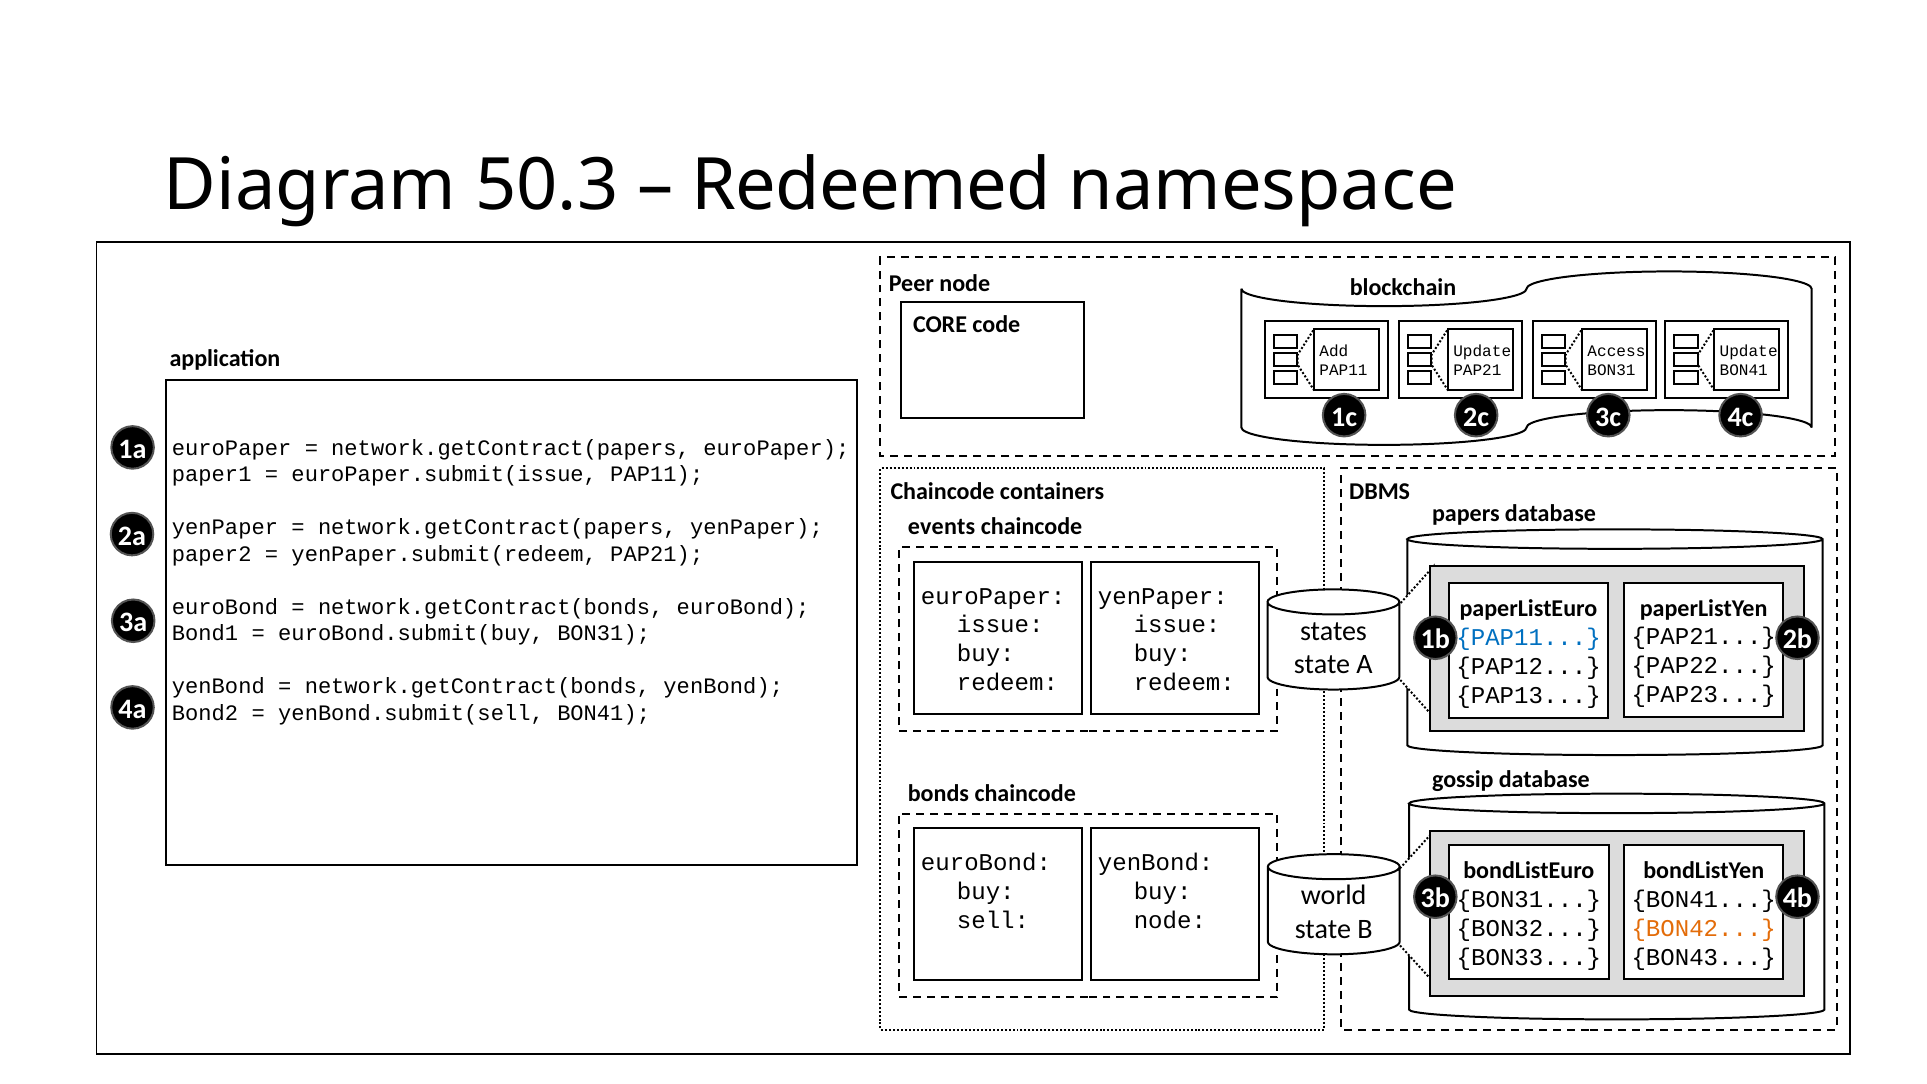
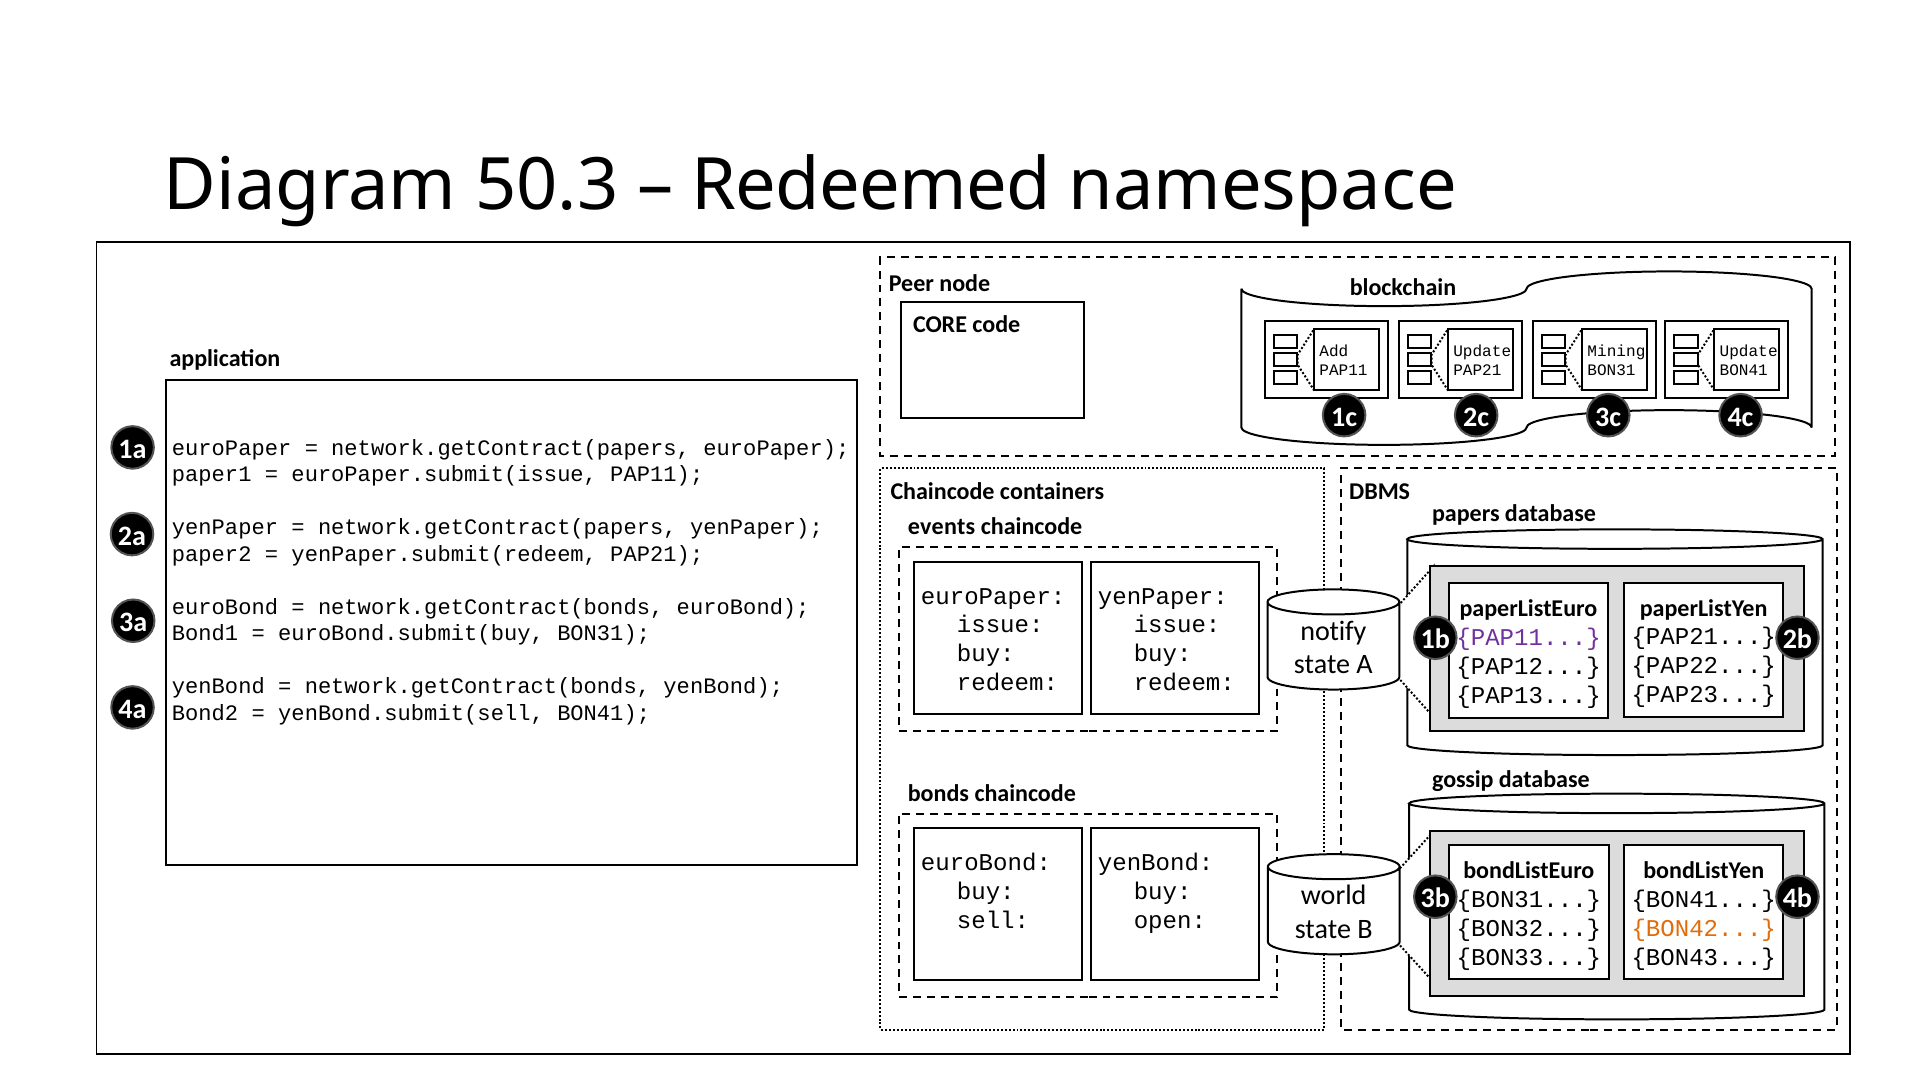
Access: Access -> Mining
states: states -> notify
PAP11 at (1529, 638) colour: blue -> purple
node at (1170, 920): node -> open
